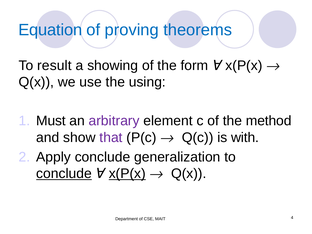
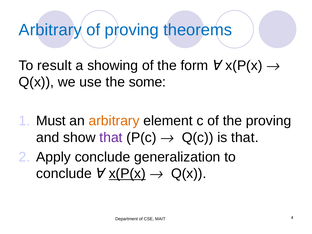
Equation at (50, 30): Equation -> Arbitrary
using: using -> some
arbitrary at (114, 121) colour: purple -> orange
the method: method -> proving
is with: with -> that
conclude at (64, 174) underline: present -> none
